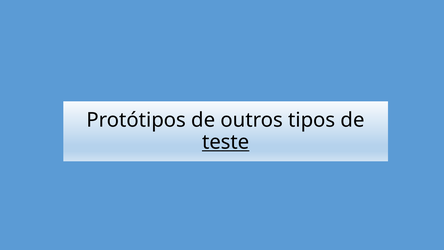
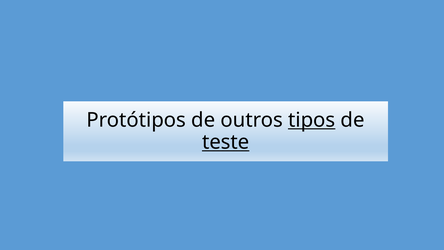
tipos underline: none -> present
